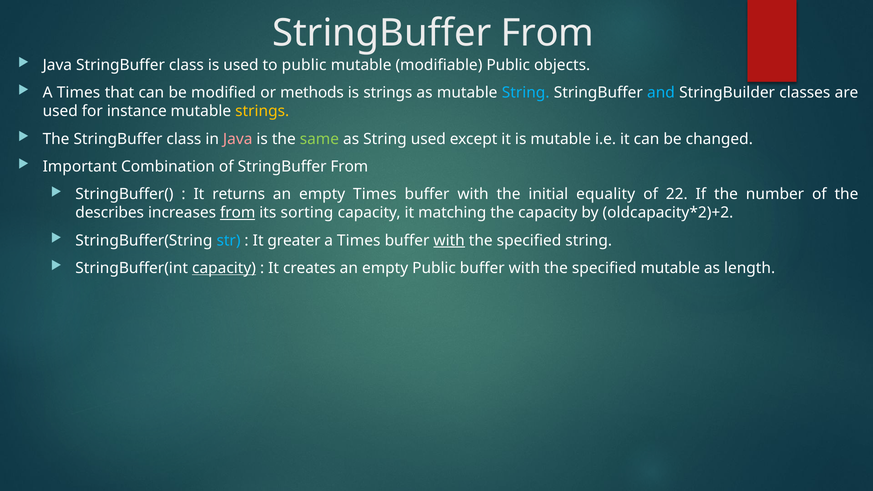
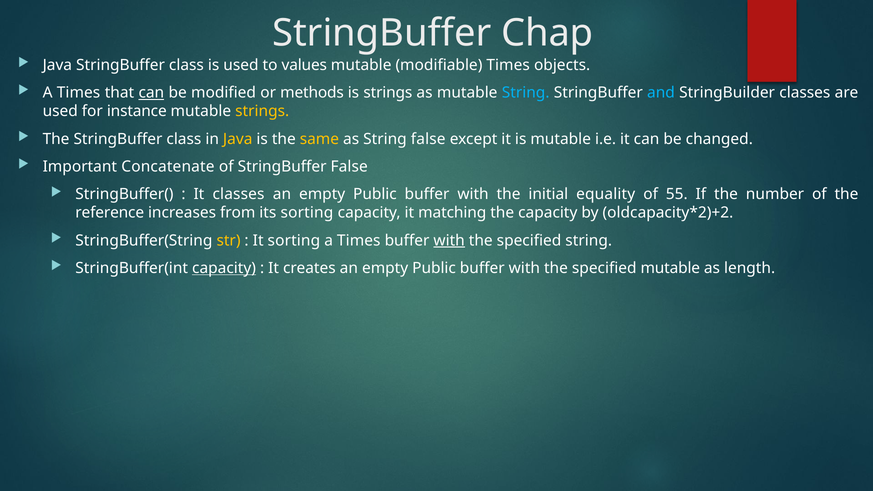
From at (547, 33): From -> Chap
to public: public -> values
modifiable Public: Public -> Times
can at (151, 93) underline: none -> present
Java at (238, 139) colour: pink -> yellow
same colour: light green -> yellow
String used: used -> false
Combination: Combination -> Concatenate
of StringBuffer From: From -> False
It returns: returns -> classes
Times at (375, 194): Times -> Public
22: 22 -> 55
describes: describes -> reference
from at (238, 213) underline: present -> none
str colour: light blue -> yellow
It greater: greater -> sorting
